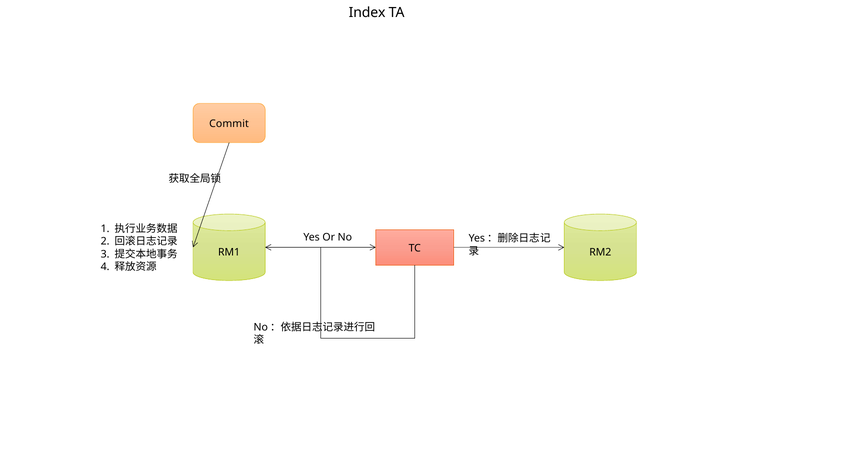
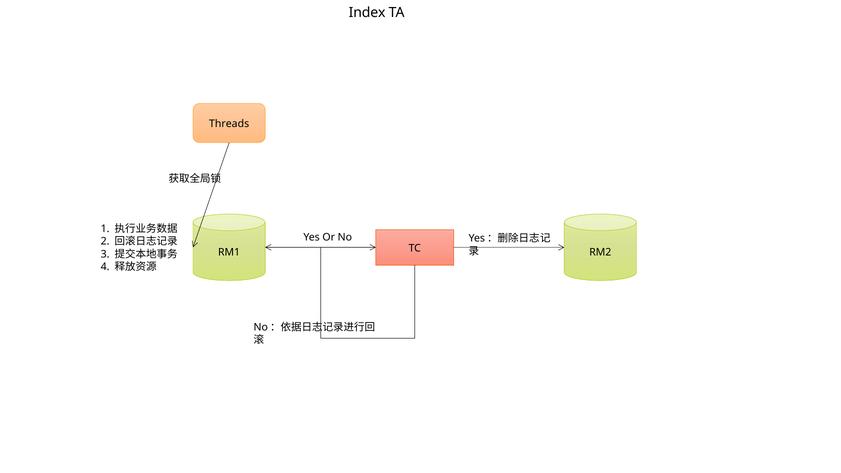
Commit: Commit -> Threads
